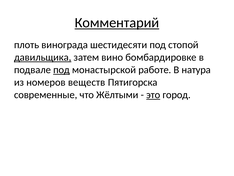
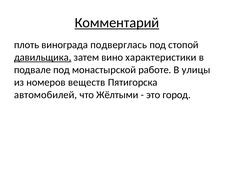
шестидесяти: шестидесяти -> подверглась
бомбардировке: бомбардировке -> характеристики
под at (61, 70) underline: present -> none
натура: натура -> улицы
современные: современные -> автомобилей
это underline: present -> none
